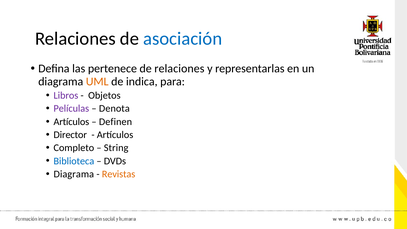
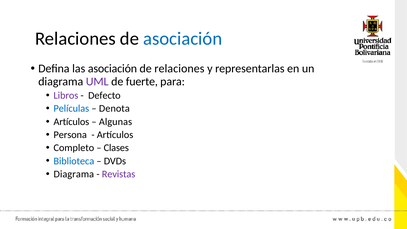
las pertenece: pertenece -> asociación
UML colour: orange -> purple
indica: indica -> fuerte
Objetos: Objetos -> Defecto
Películas colour: purple -> blue
Definen: Definen -> Algunas
Director: Director -> Persona
String: String -> Clases
Revistas colour: orange -> purple
